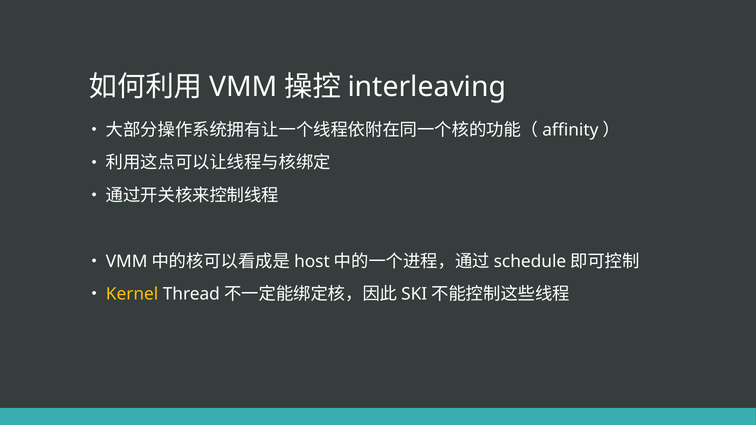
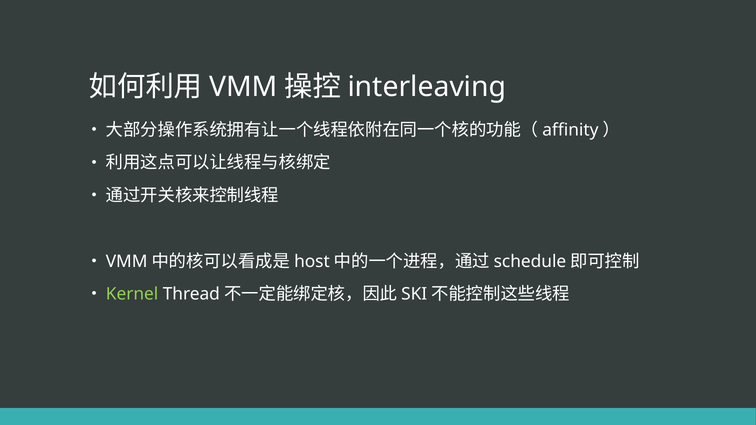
Kernel colour: yellow -> light green
